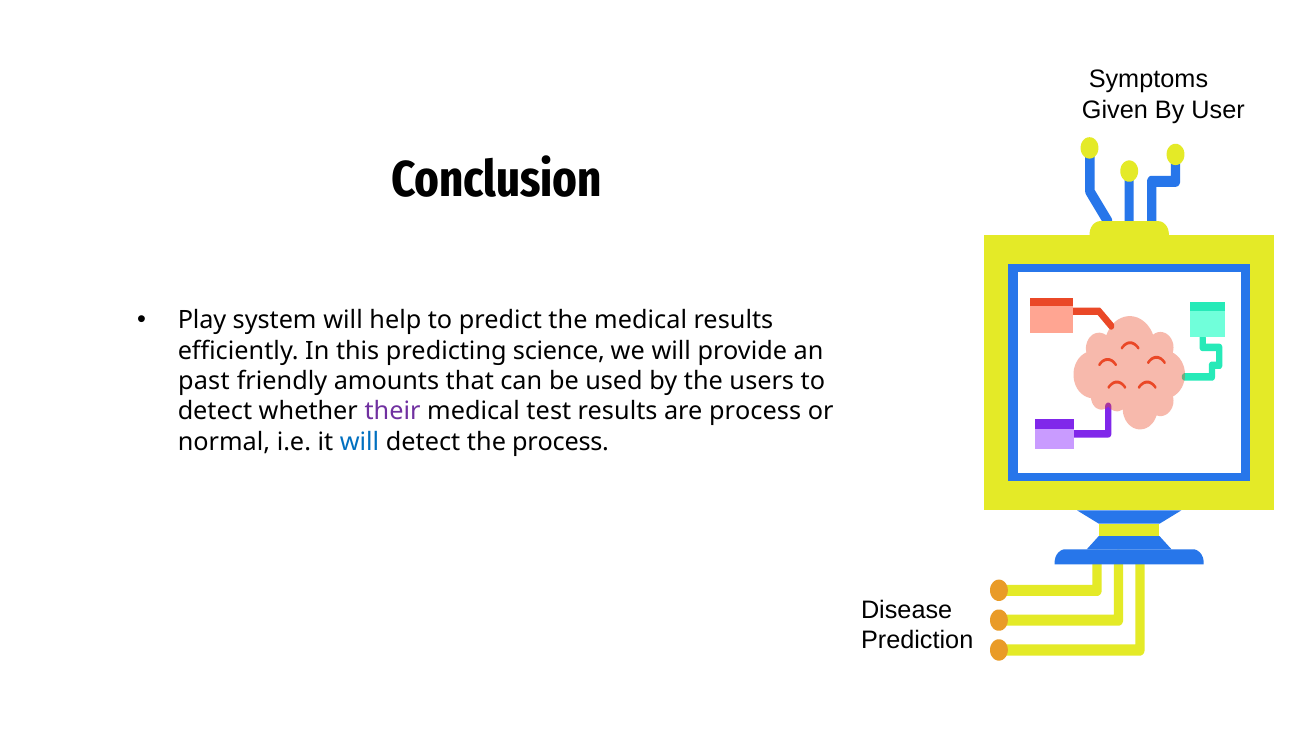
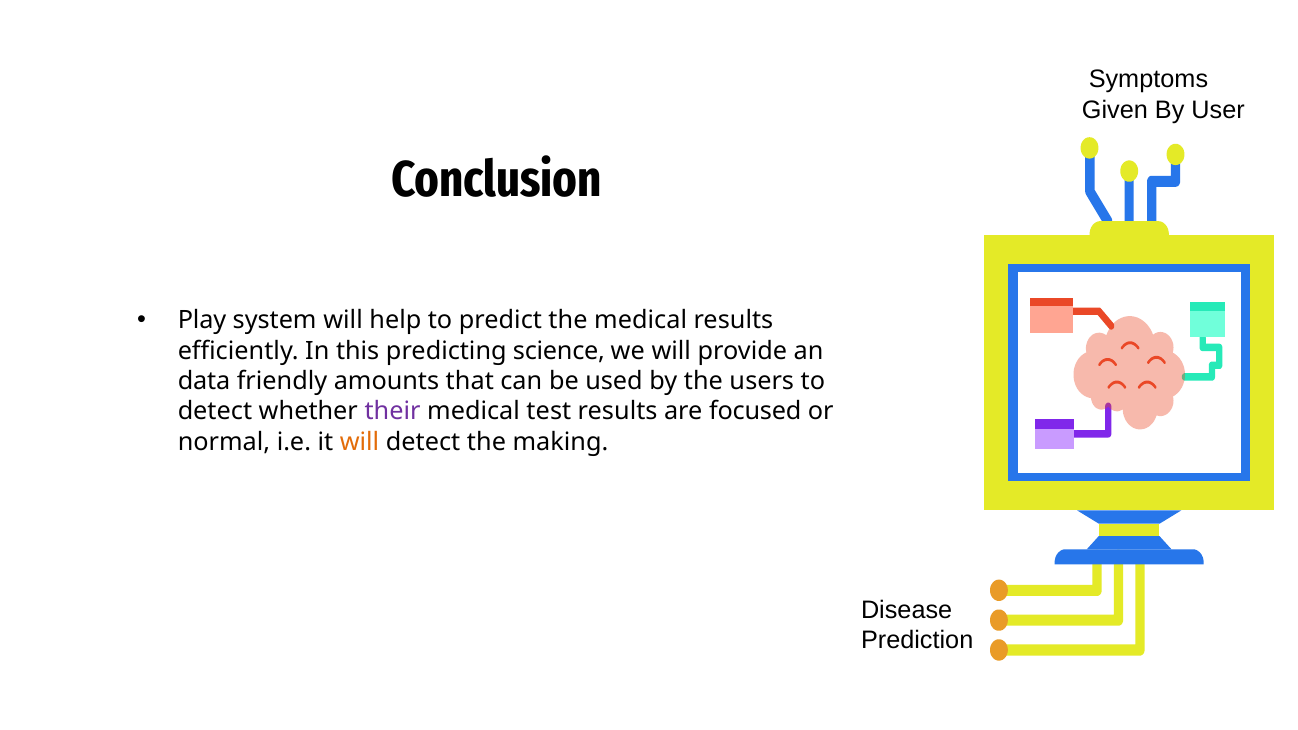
past: past -> data
are process: process -> focused
will at (360, 442) colour: blue -> orange
the process: process -> making
